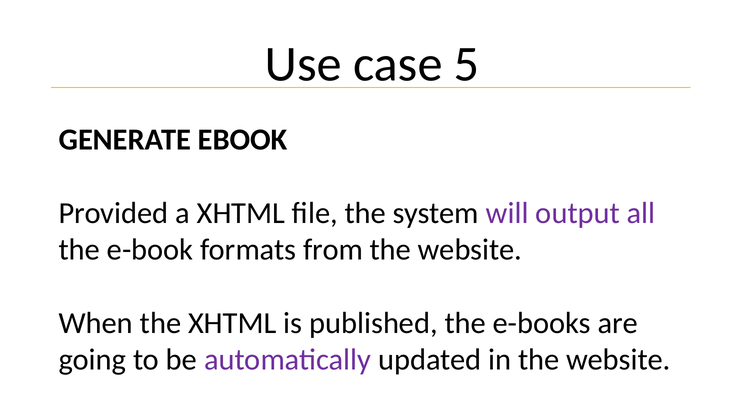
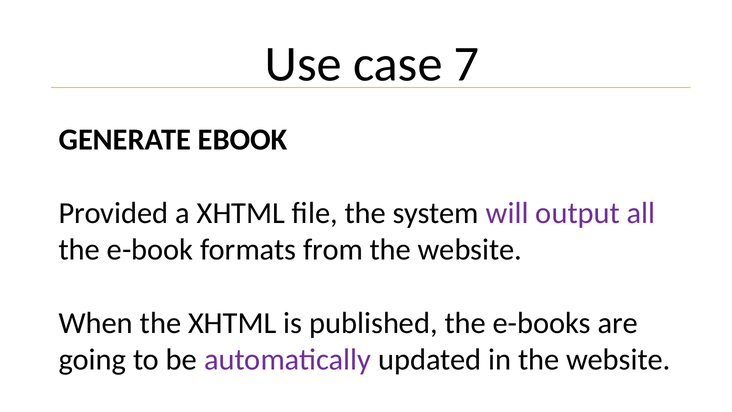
5: 5 -> 7
